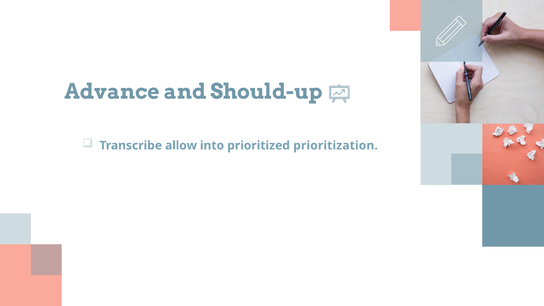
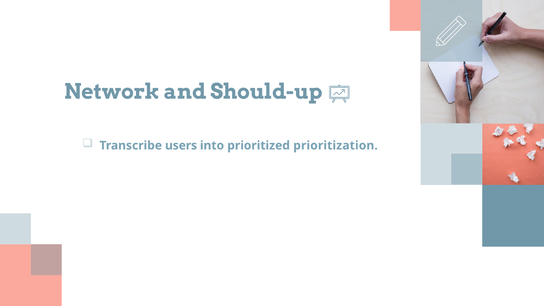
Advance: Advance -> Network
allow: allow -> users
